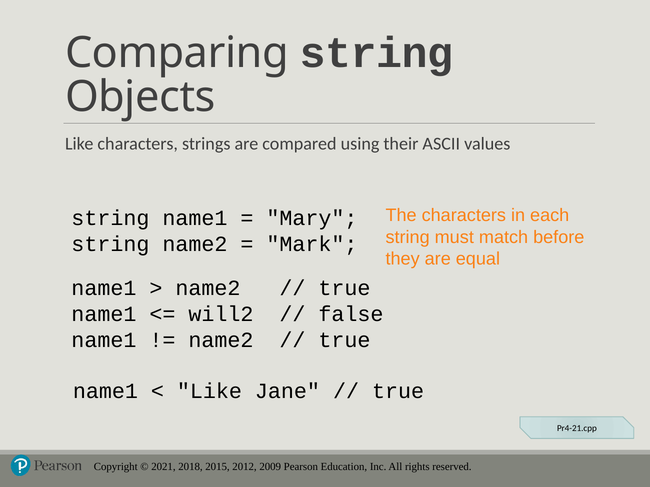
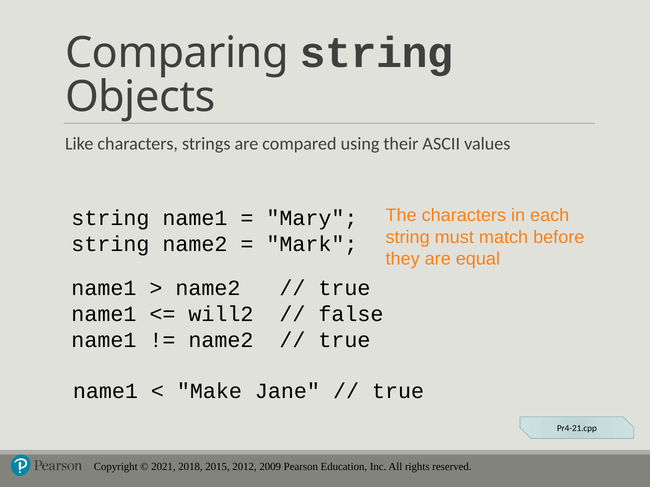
Like at (209, 391): Like -> Make
